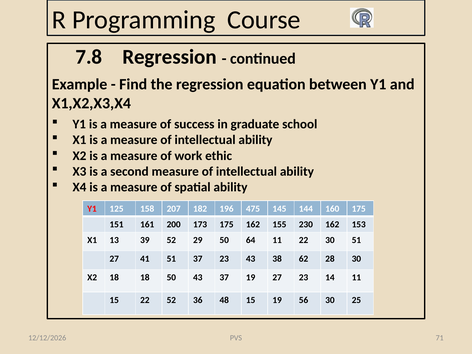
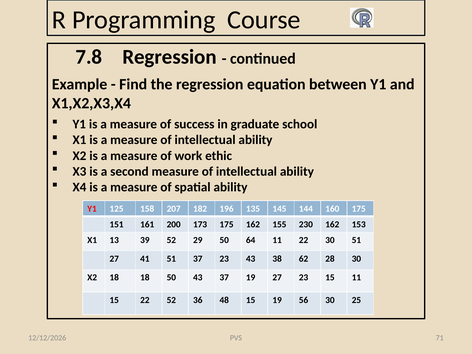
475: 475 -> 135
23 14: 14 -> 15
